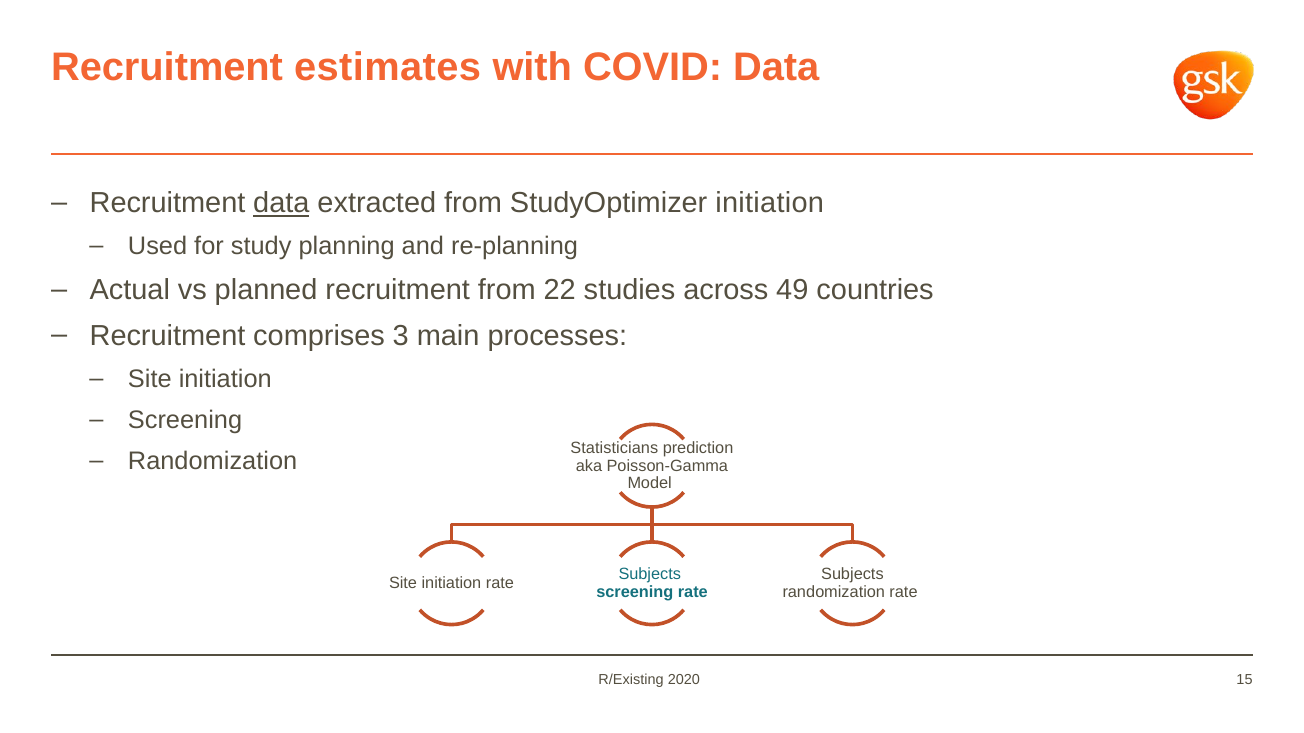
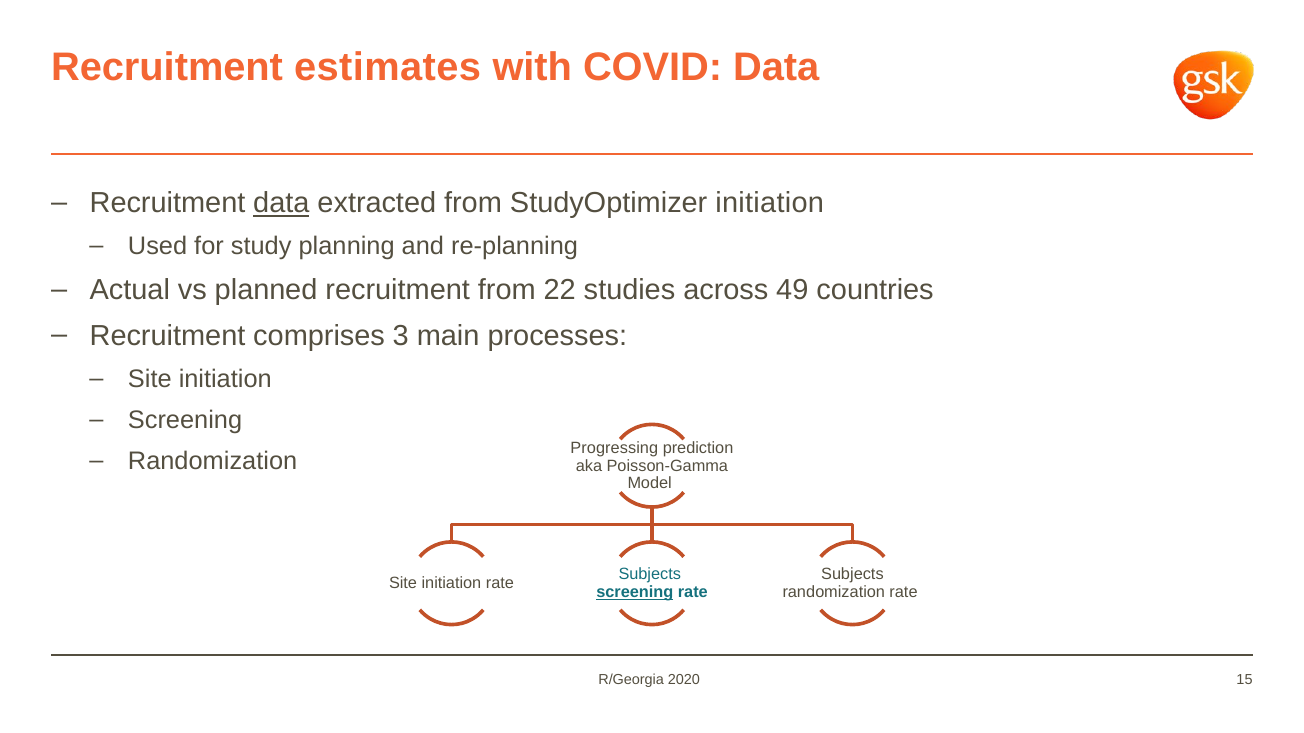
Statisticians: Statisticians -> Progressing
screening at (635, 592) underline: none -> present
R/Existing: R/Existing -> R/Georgia
